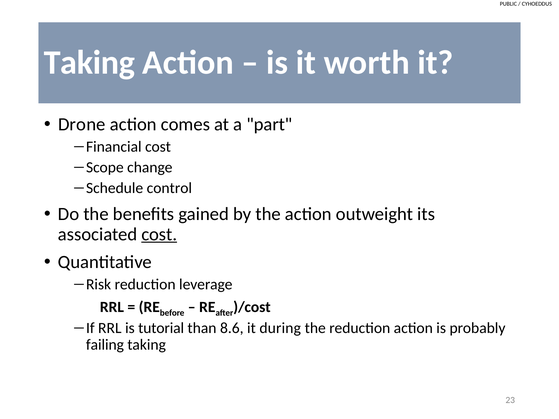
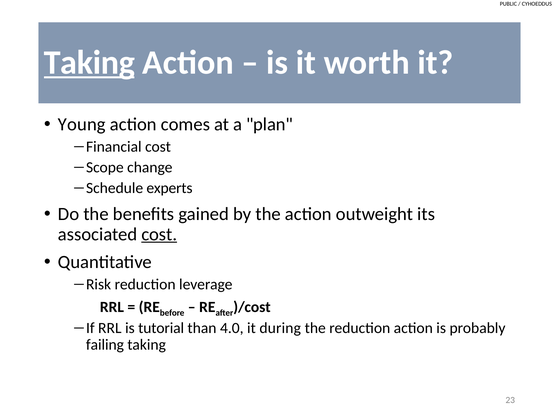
Taking at (89, 63) underline: none -> present
Drone: Drone -> Young
part: part -> plan
control: control -> experts
8.6: 8.6 -> 4.0
